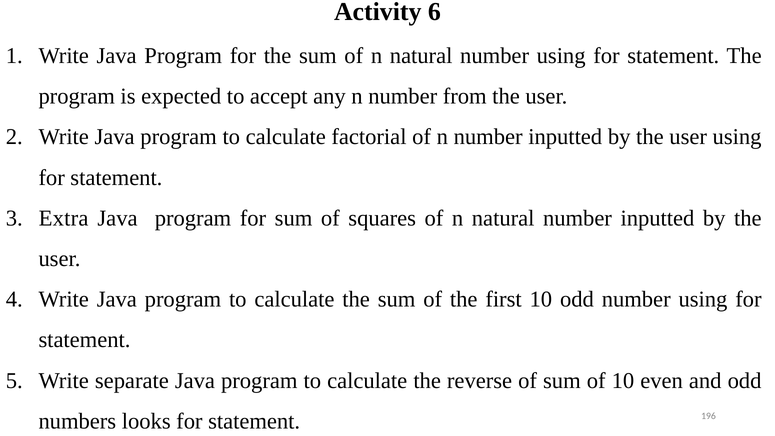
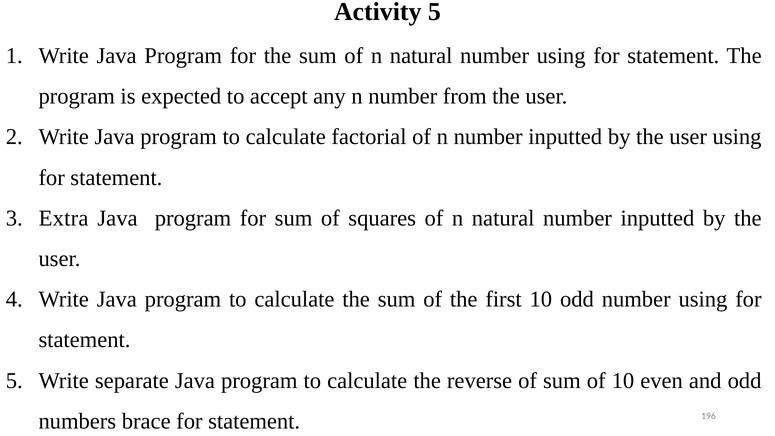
Activity 6: 6 -> 5
looks: looks -> brace
